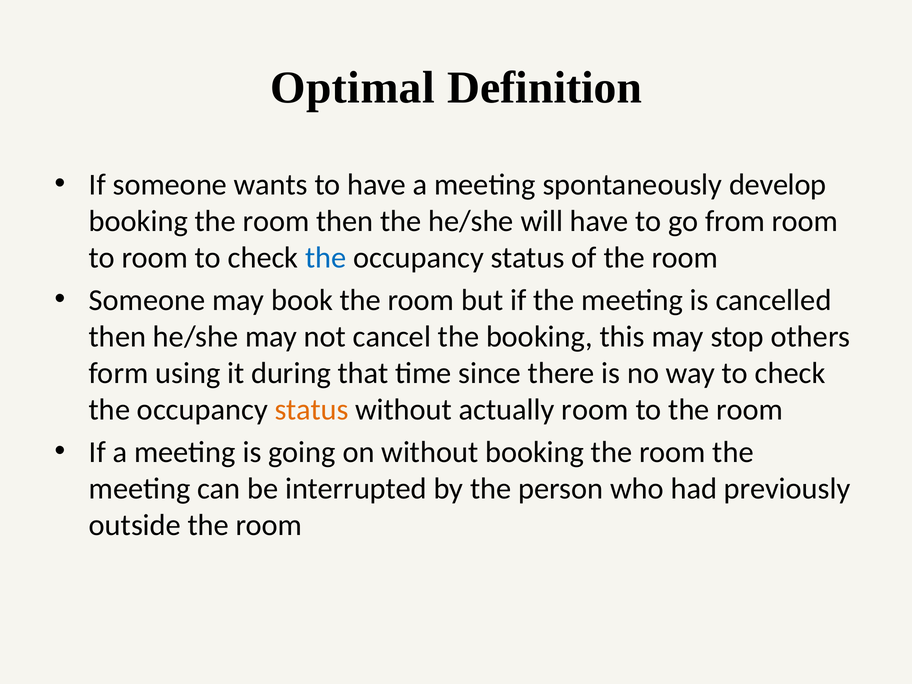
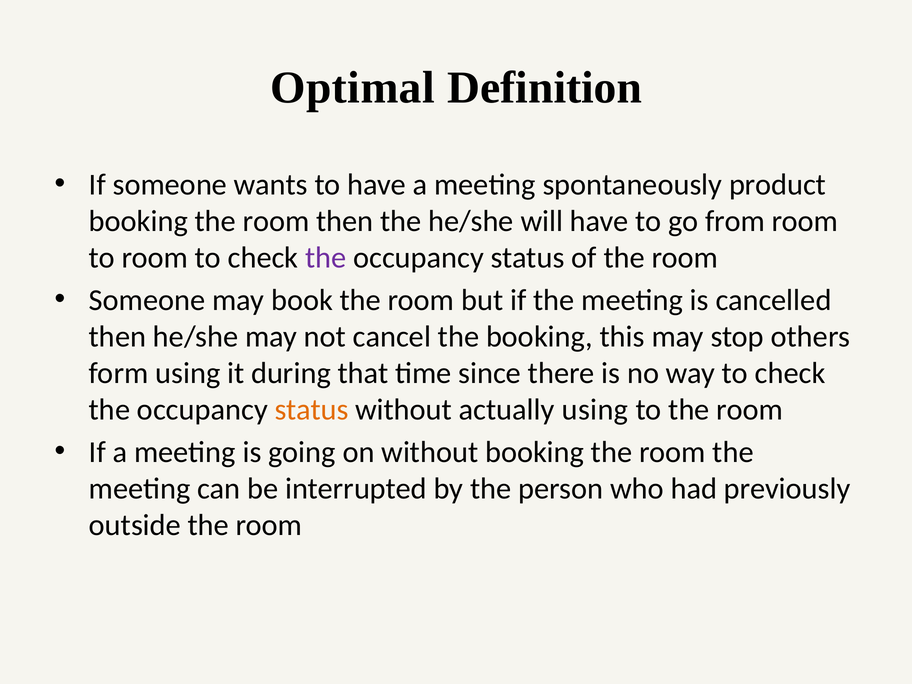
develop: develop -> product
the at (326, 257) colour: blue -> purple
actually room: room -> using
